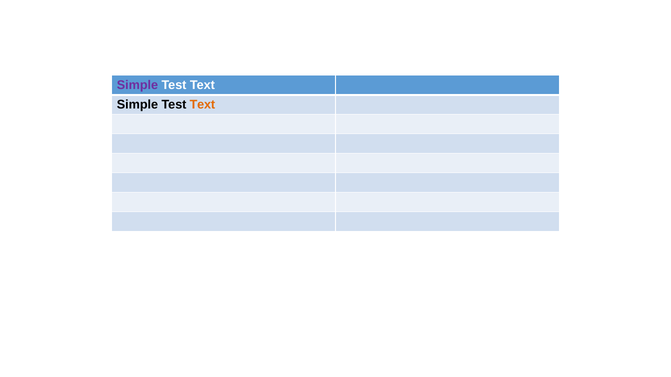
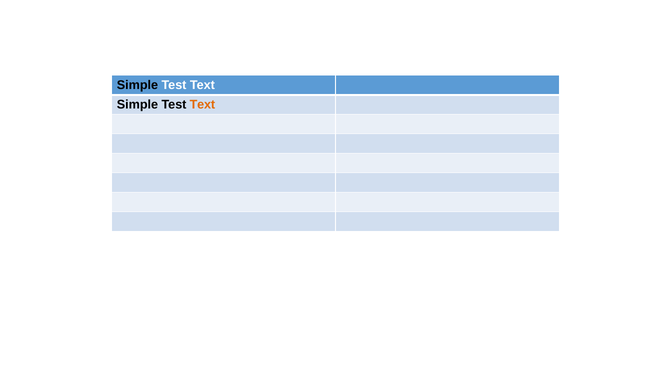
Simple at (137, 85) colour: purple -> black
